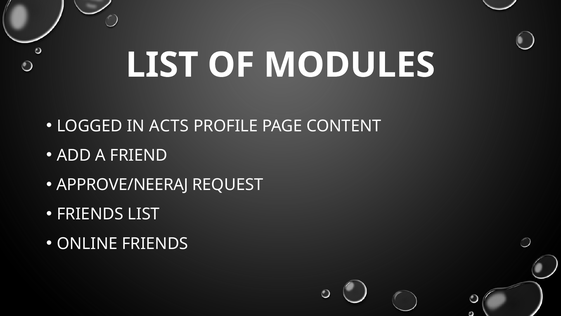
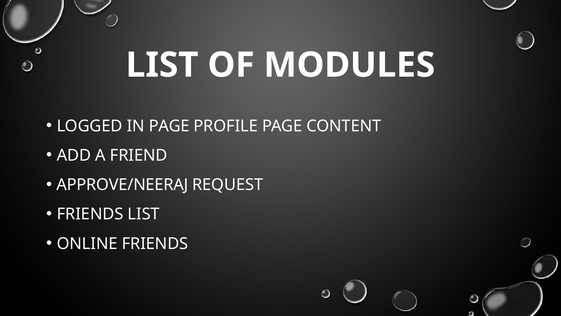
IN ACTS: ACTS -> PAGE
